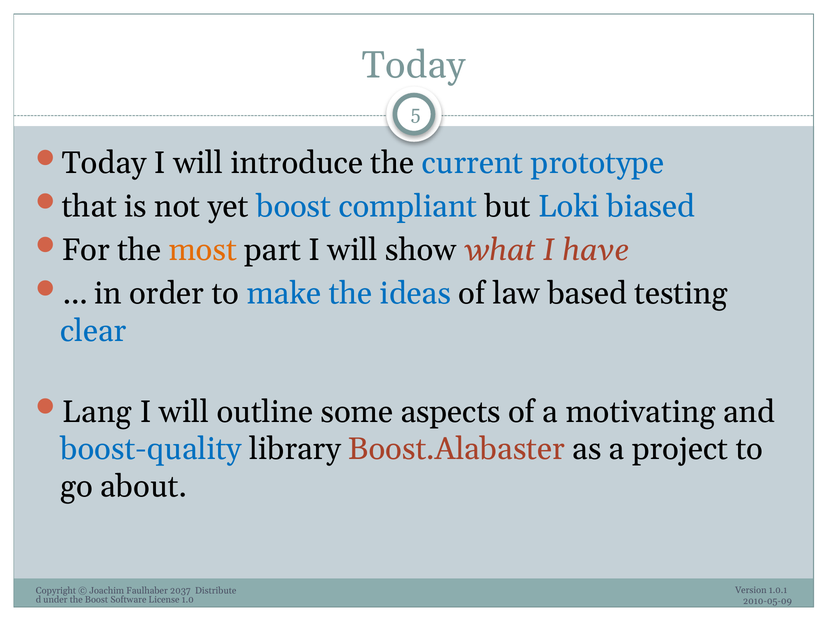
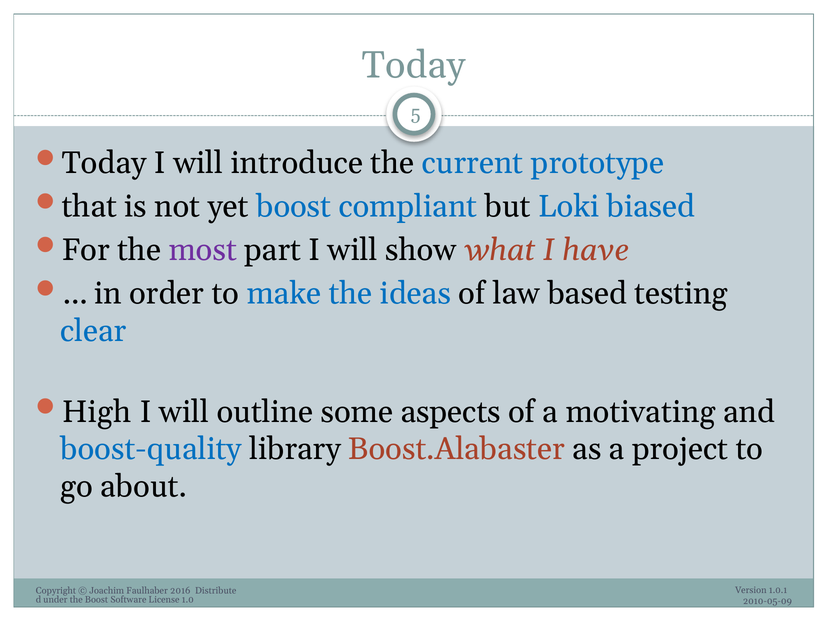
most colour: orange -> purple
Lang: Lang -> High
2037: 2037 -> 2016
